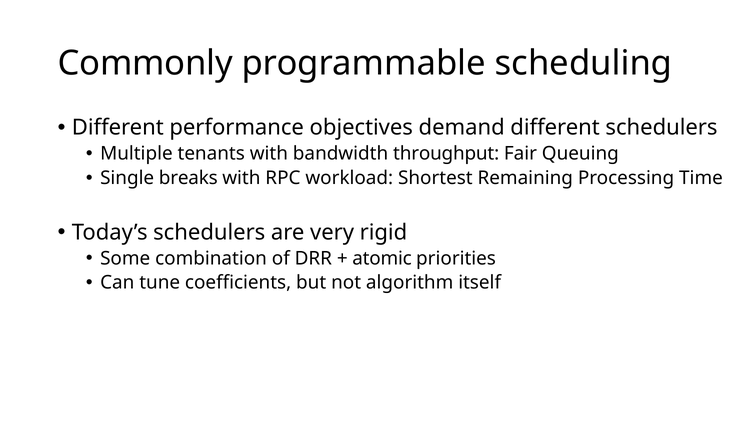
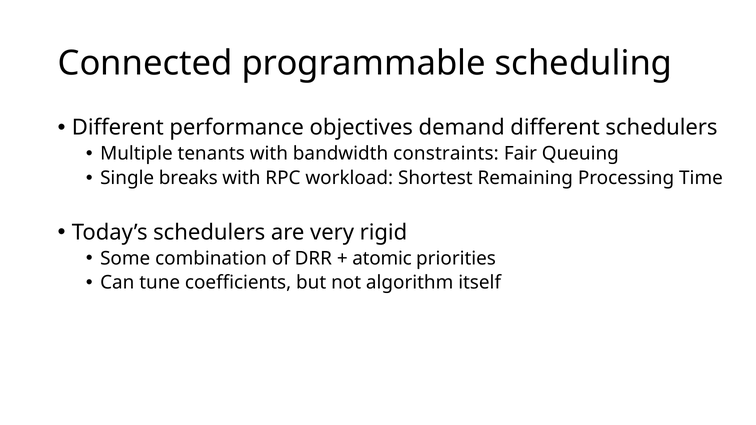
Commonly: Commonly -> Connected
throughput: throughput -> constraints
